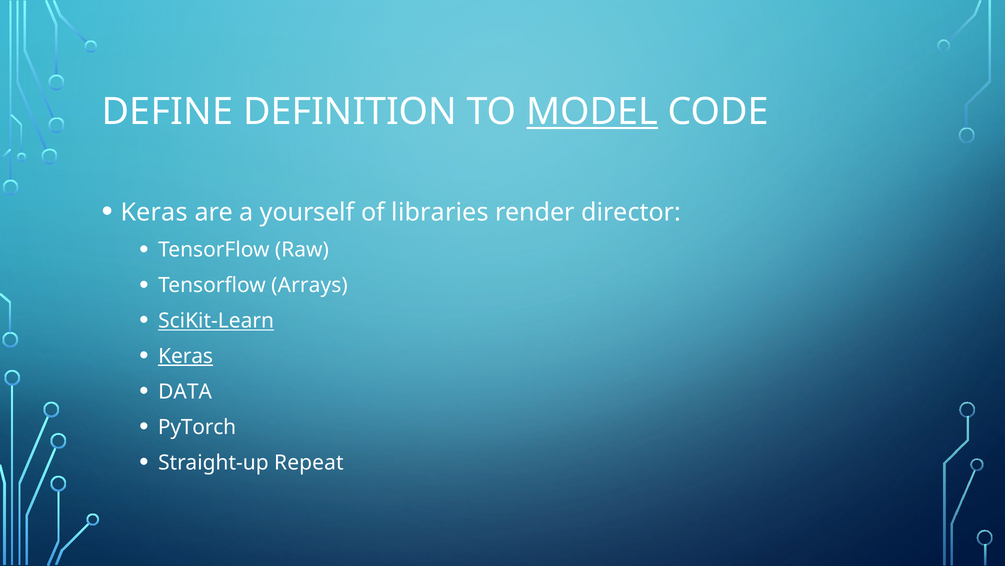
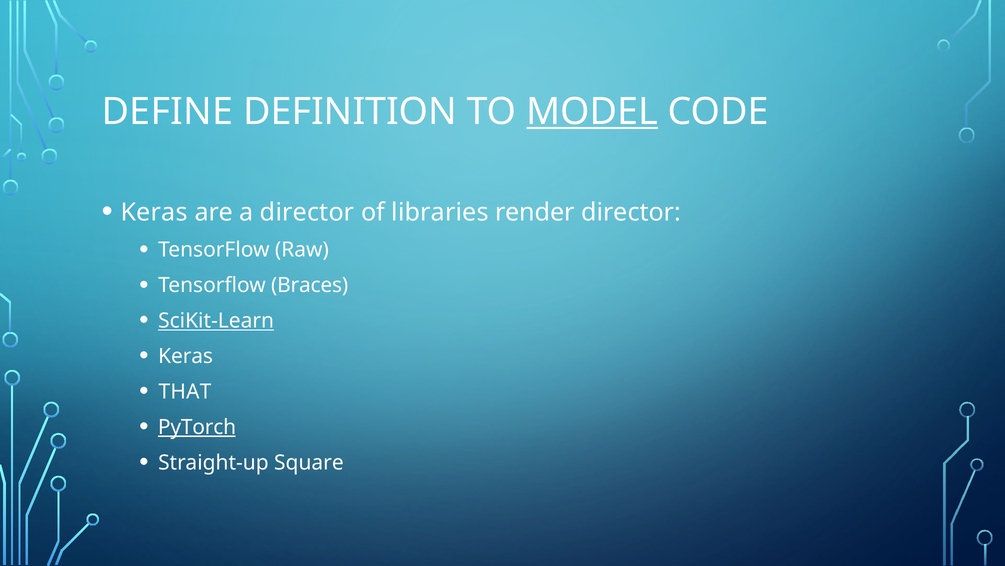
a yourself: yourself -> director
Arrays: Arrays -> Braces
Keras at (186, 356) underline: present -> none
DATA: DATA -> THAT
PyTorch underline: none -> present
Repeat: Repeat -> Square
